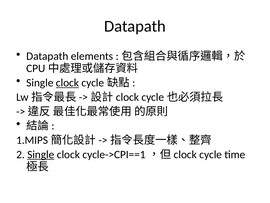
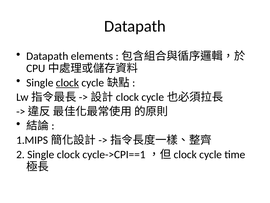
Single at (41, 154) underline: present -> none
